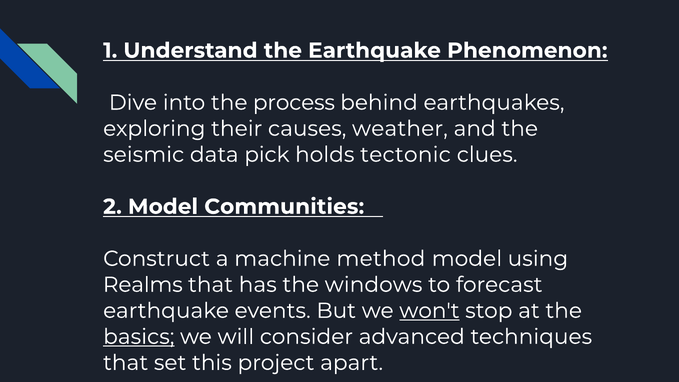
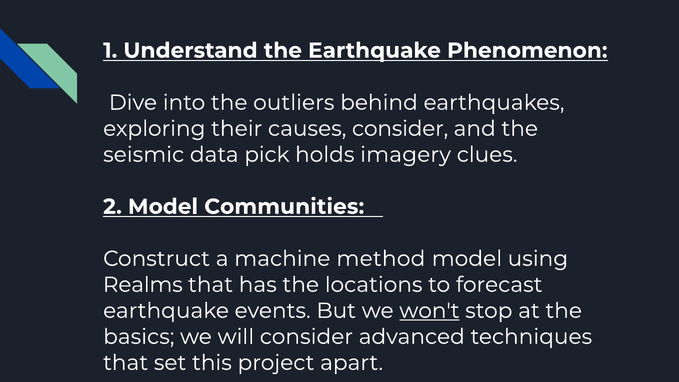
process: process -> outliers
causes weather: weather -> consider
tectonic: tectonic -> imagery
windows: windows -> locations
basics underline: present -> none
